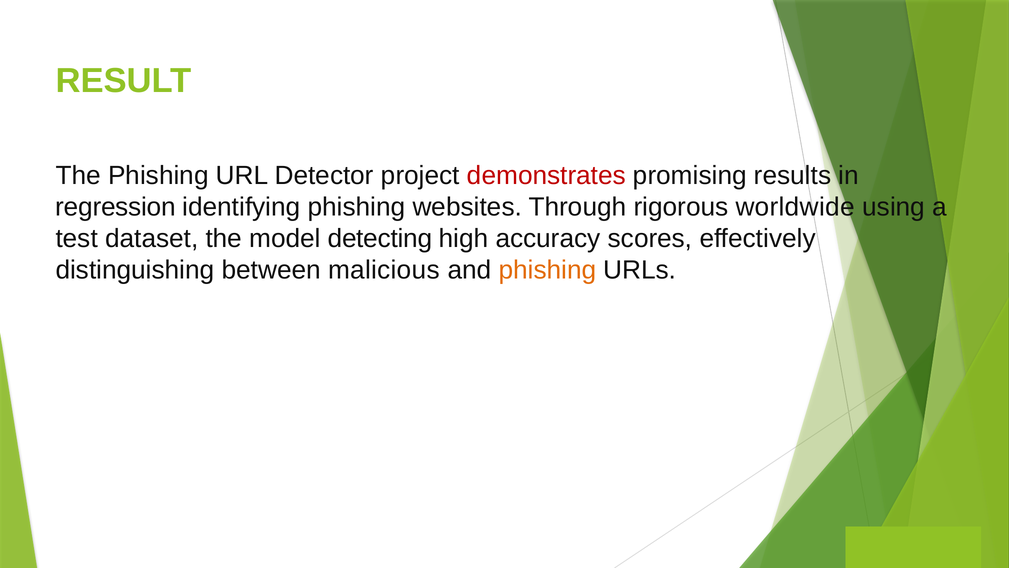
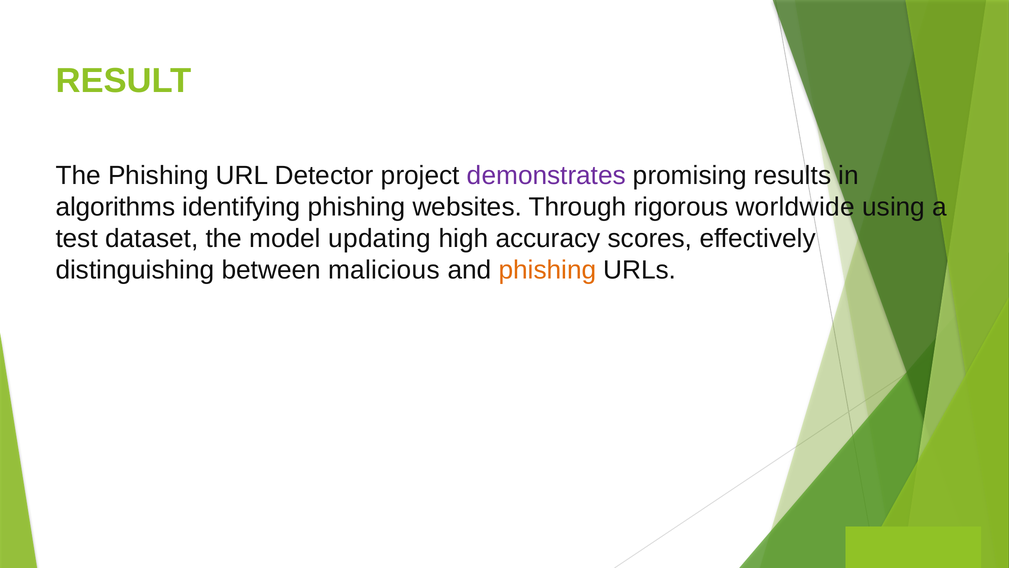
demonstrates colour: red -> purple
regression: regression -> algorithms
detecting: detecting -> updating
